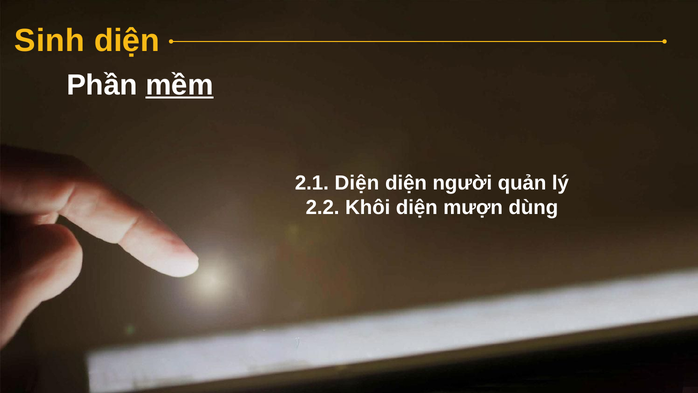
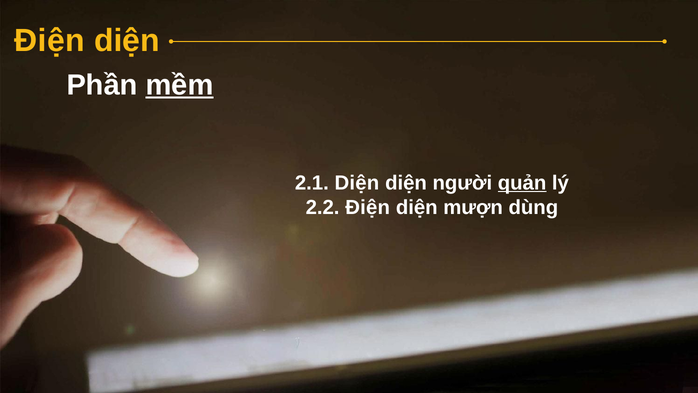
Sinh at (50, 41): Sinh -> Điện
quản underline: none -> present
2.2 Khôi: Khôi -> Điện
